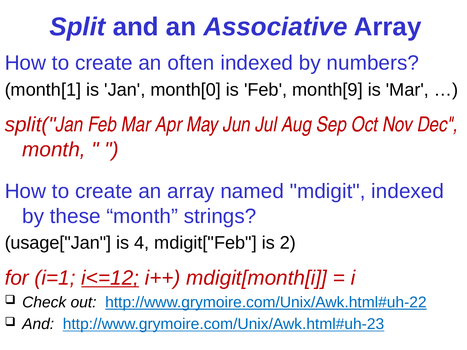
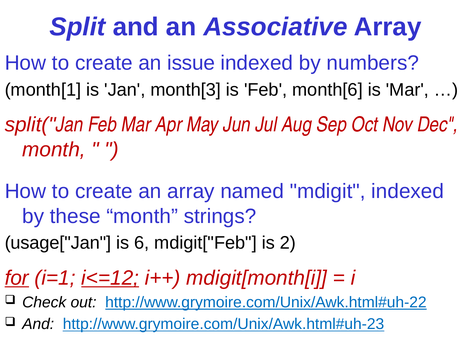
often: often -> issue
month[0: month[0 -> month[3
month[9: month[9 -> month[6
4: 4 -> 6
for underline: none -> present
